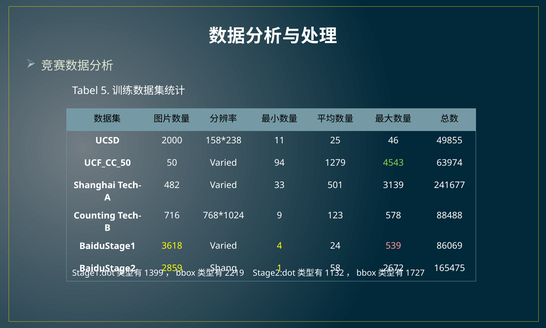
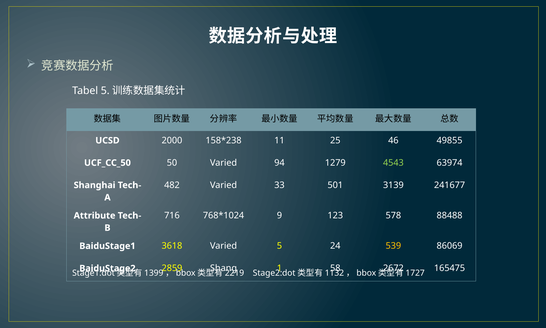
Counting: Counting -> Attribute
Varied 4: 4 -> 5
539 colour: pink -> yellow
